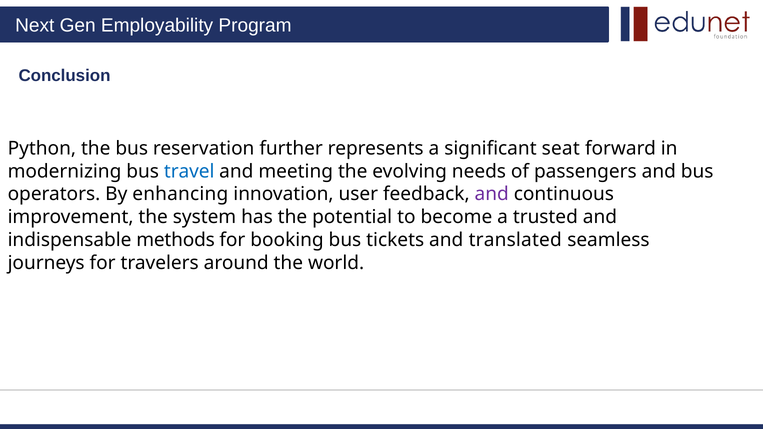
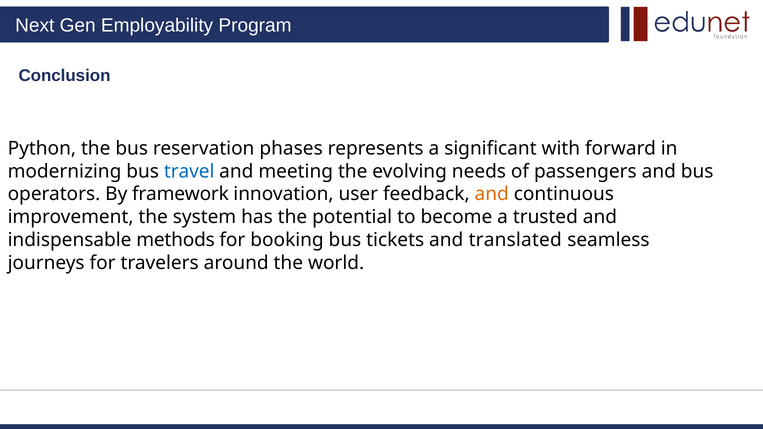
further: further -> phases
seat: seat -> with
enhancing: enhancing -> framework
and at (492, 194) colour: purple -> orange
